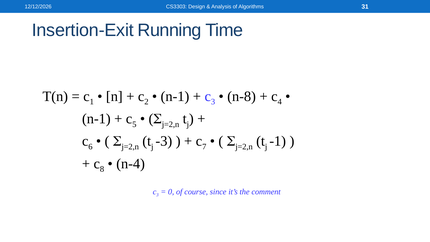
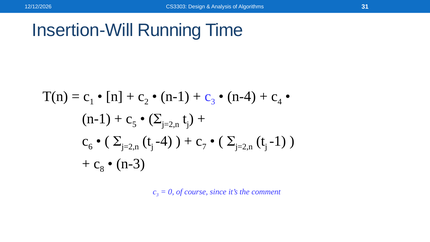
Insertion-Exit: Insertion-Exit -> Insertion-Will
n-8: n-8 -> n-4
-3: -3 -> -4
n-4: n-4 -> n-3
